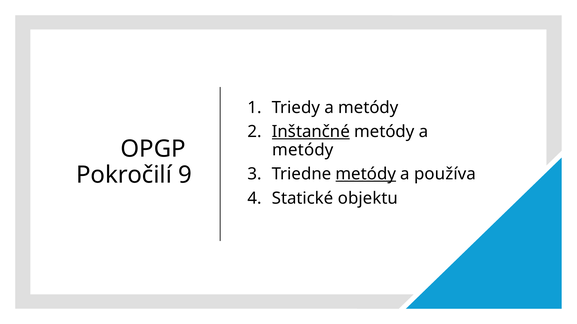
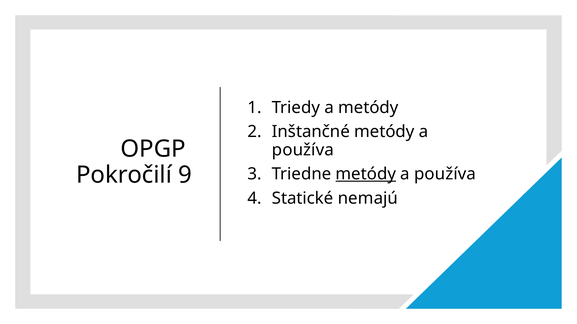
Inštančné underline: present -> none
metódy at (303, 150): metódy -> používa
objektu: objektu -> nemajú
